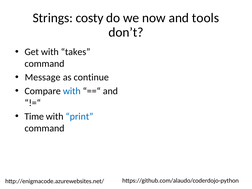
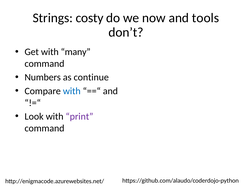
takes: takes -> many
Message: Message -> Numbers
Time: Time -> Look
print colour: blue -> purple
